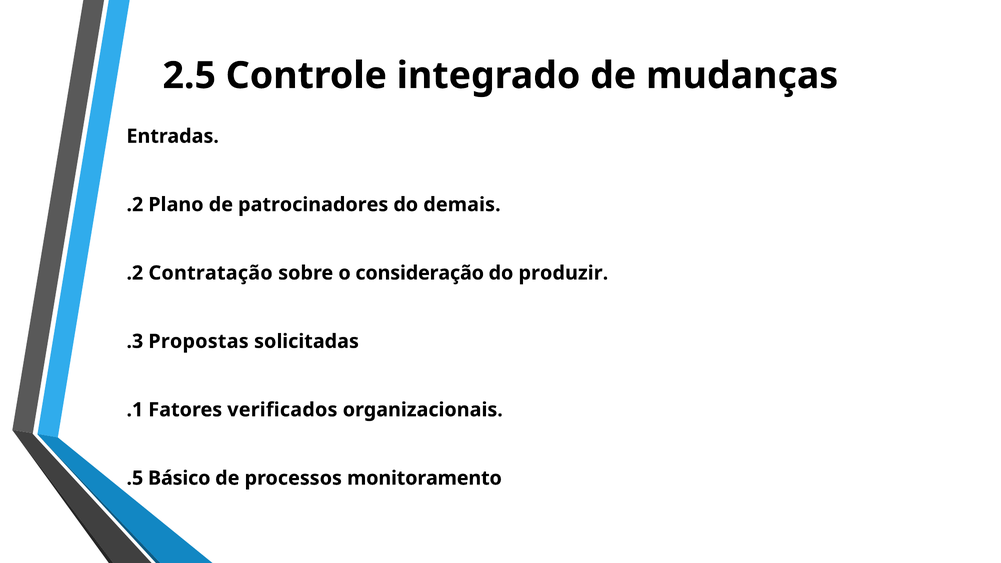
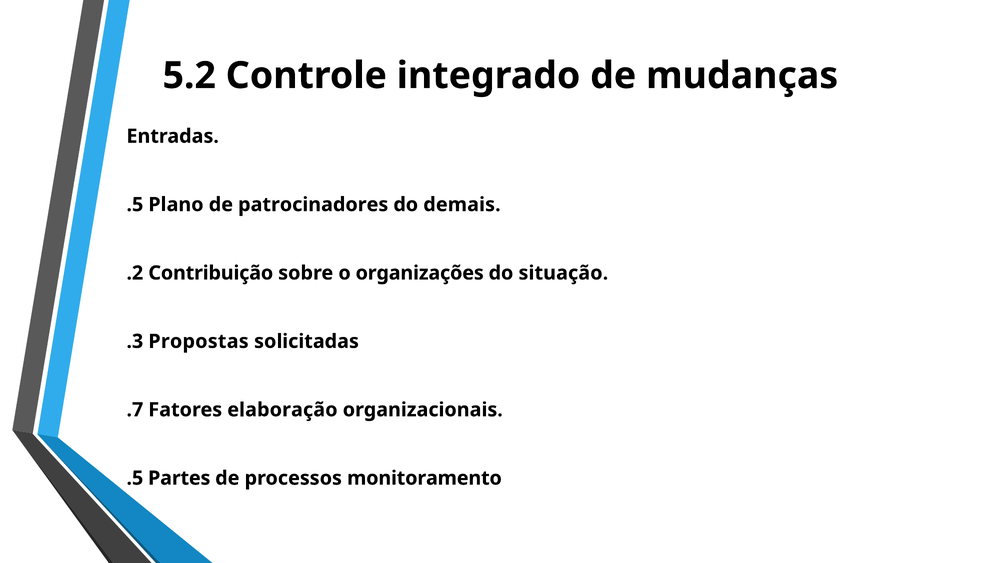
2.5: 2.5 -> 5.2
.2 at (135, 205): .2 -> .5
Contratação: Contratação -> Contribuição
consideração: consideração -> organizações
produzir: produzir -> situação
.1: .1 -> .7
verificados: verificados -> elaboração
Básico: Básico -> Partes
